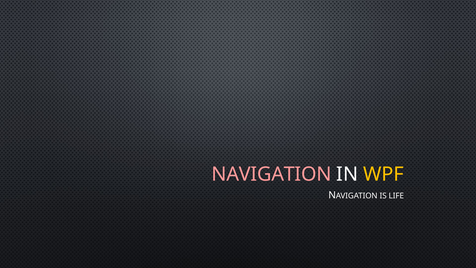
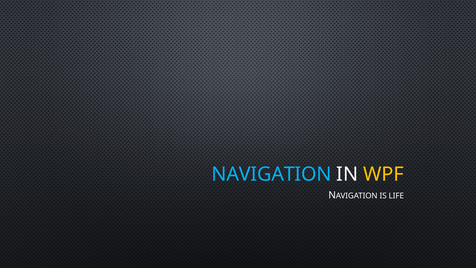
NAVIGATION colour: pink -> light blue
